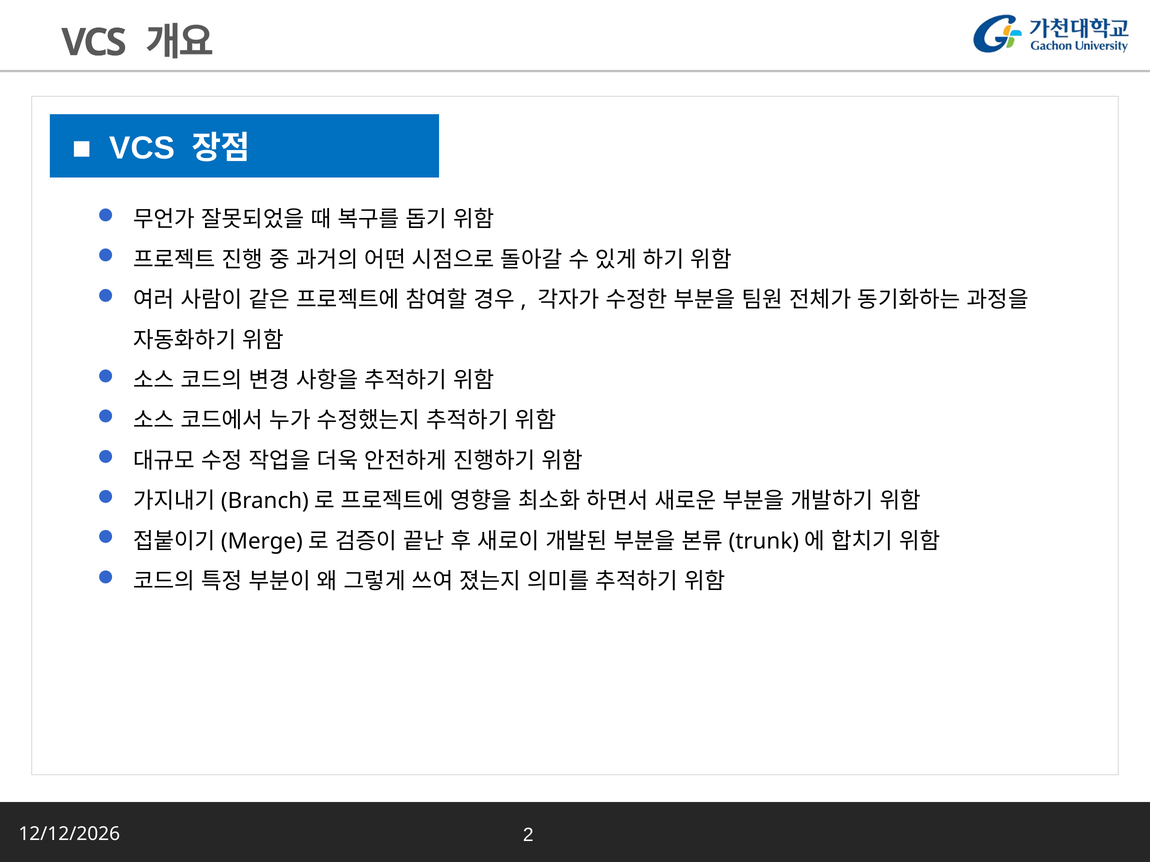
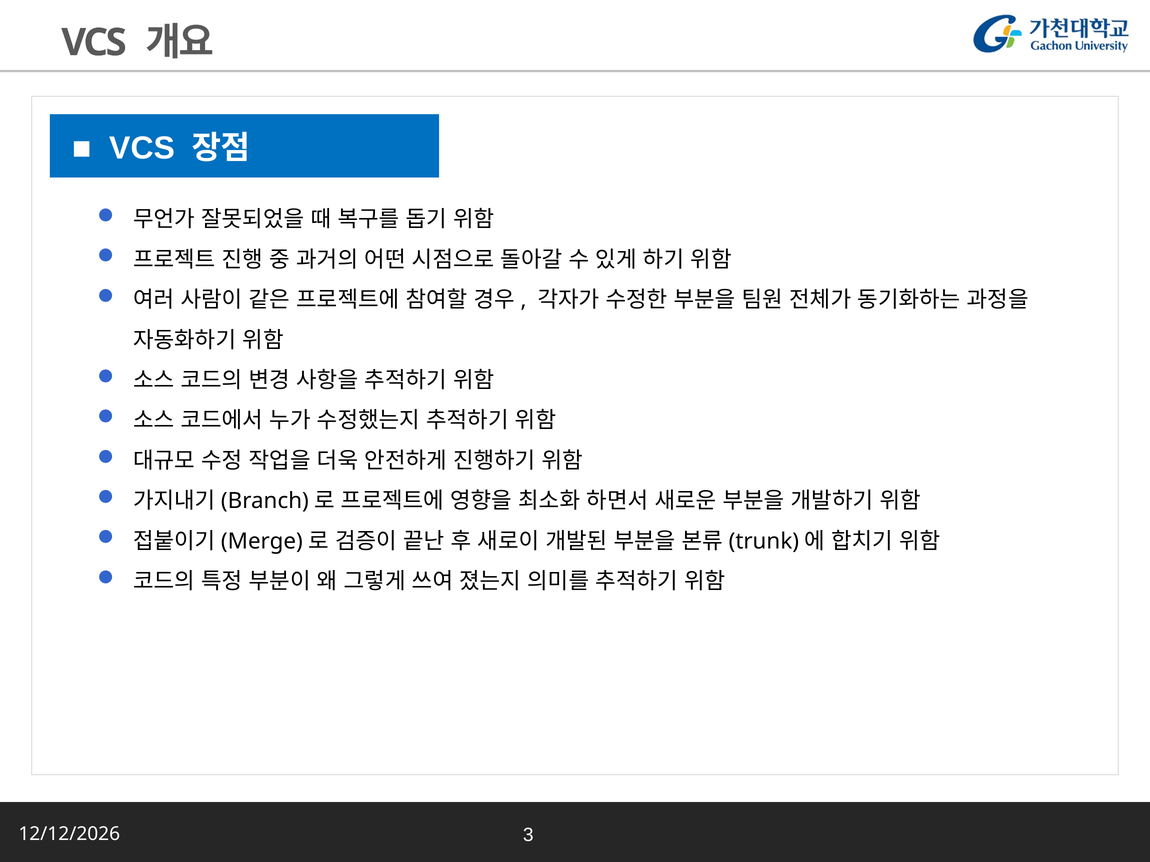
2: 2 -> 3
